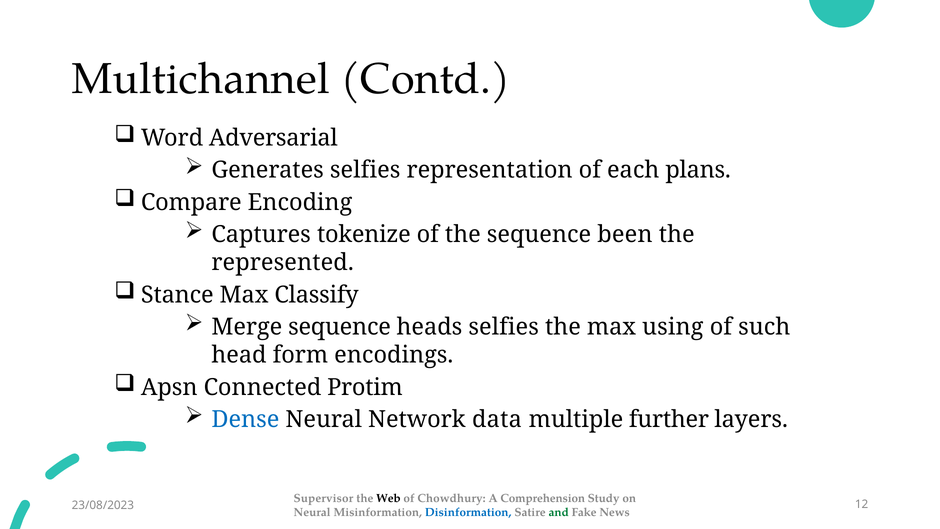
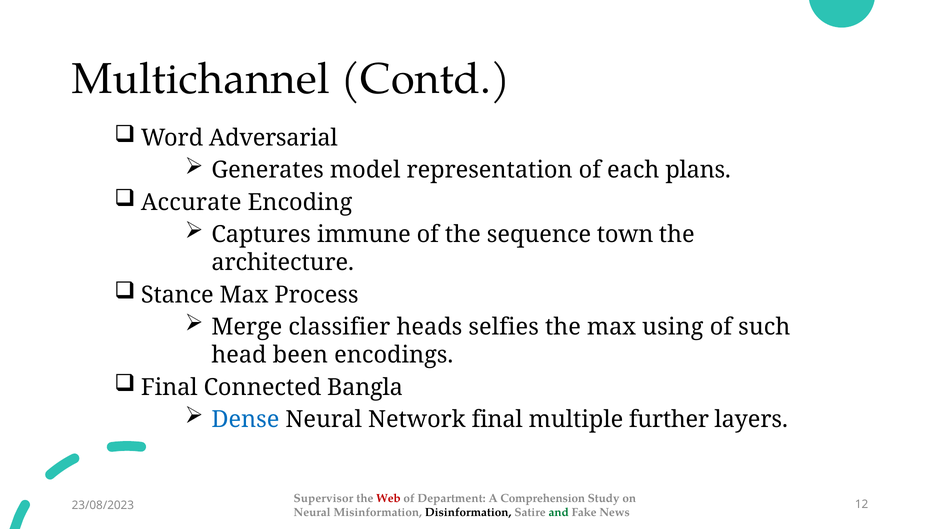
Generates selfies: selfies -> model
Compare: Compare -> Accurate
tokenize: tokenize -> immune
been: been -> town
represented: represented -> architecture
Classify: Classify -> Process
Merge sequence: sequence -> classifier
form: form -> been
Apsn at (169, 387): Apsn -> Final
Protim: Protim -> Bangla
Network data: data -> final
Web colour: black -> red
Chowdhury: Chowdhury -> Department
Disinformation colour: blue -> black
